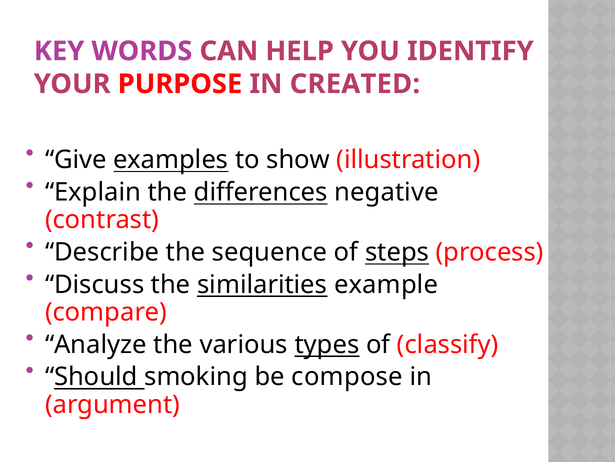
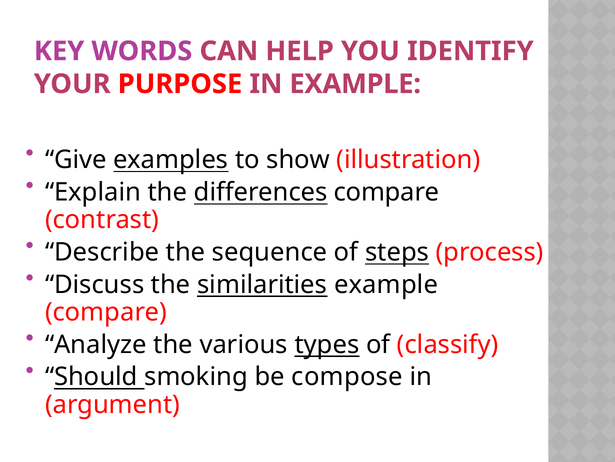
IN CREATED: CREATED -> EXAMPLE
differences negative: negative -> compare
